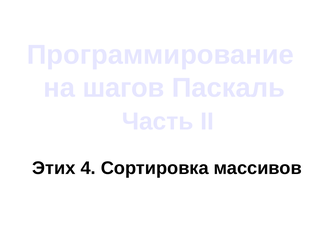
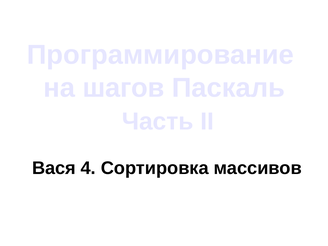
Этих: Этих -> Вася
